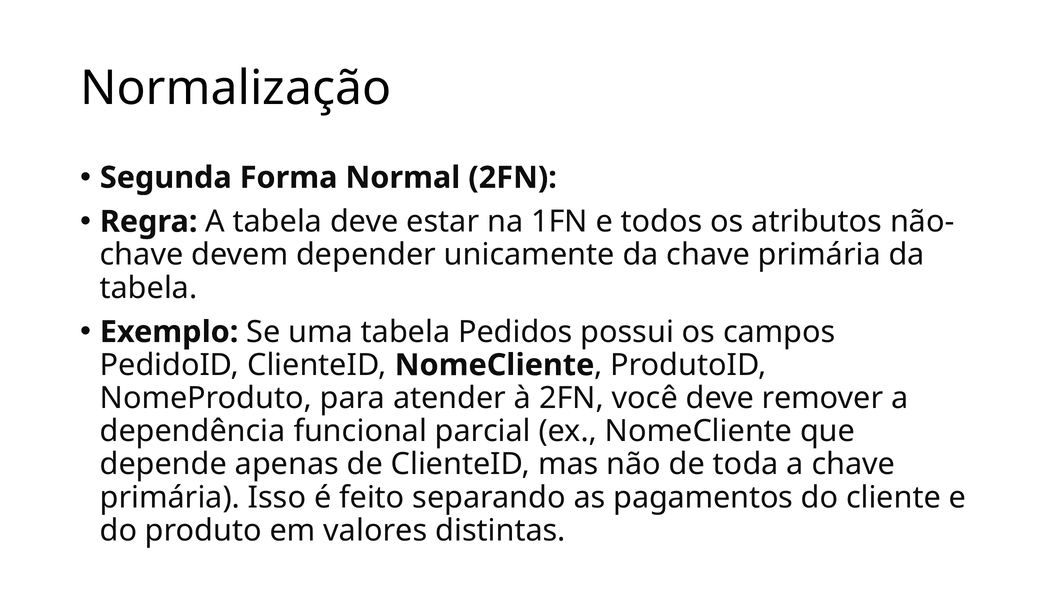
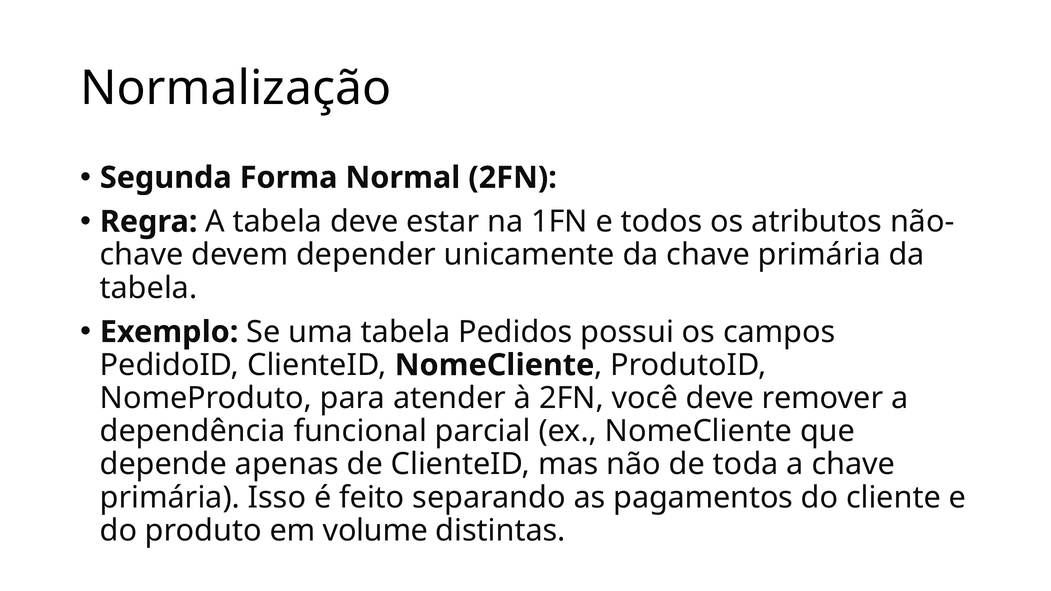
valores: valores -> volume
